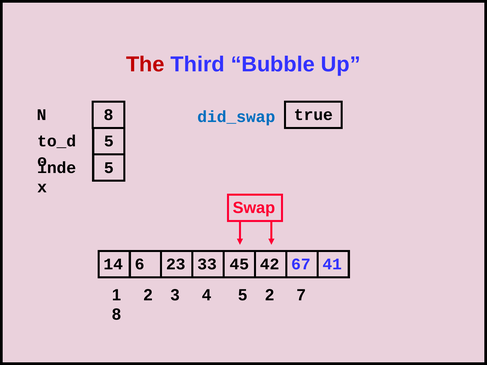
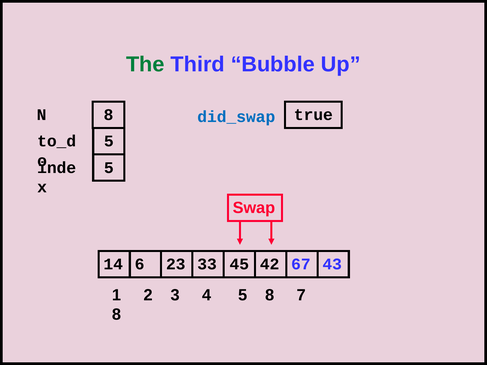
The colour: red -> green
41: 41 -> 43
5 2: 2 -> 8
